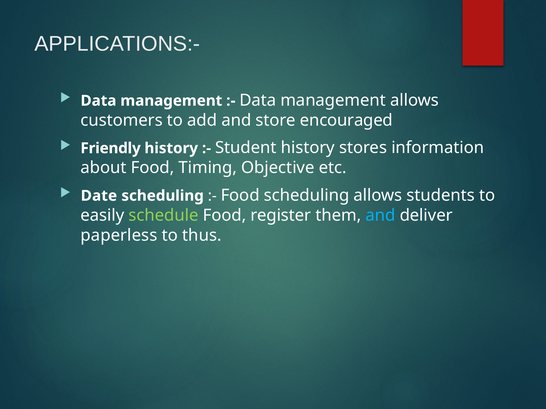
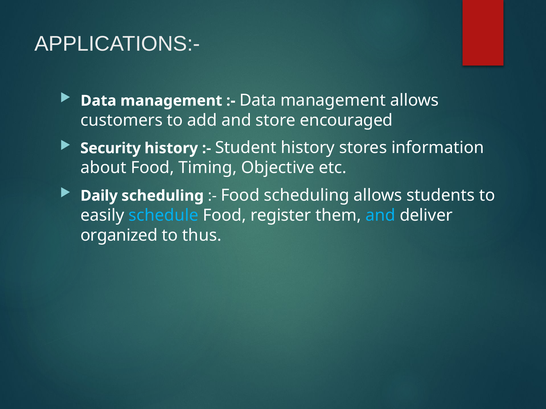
Friendly: Friendly -> Security
Date: Date -> Daily
schedule colour: light green -> light blue
paperless: paperless -> organized
